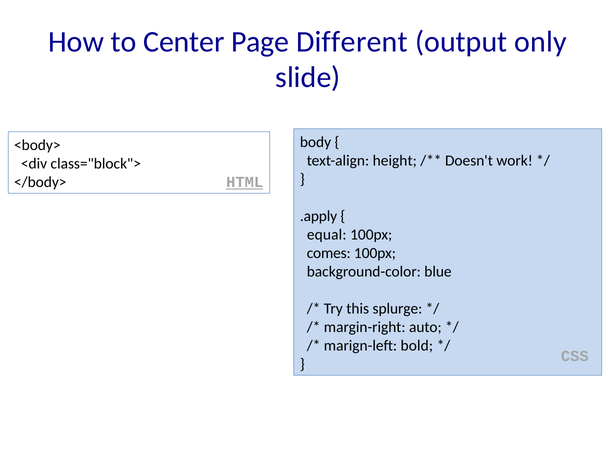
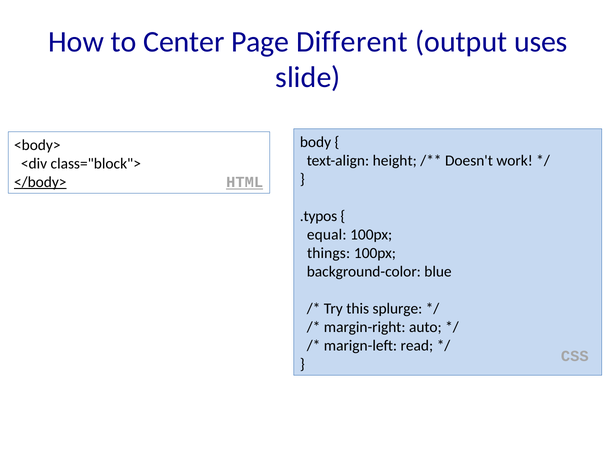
only: only -> uses
</body> underline: none -> present
.apply: .apply -> .typos
comes: comes -> things
bold: bold -> read
